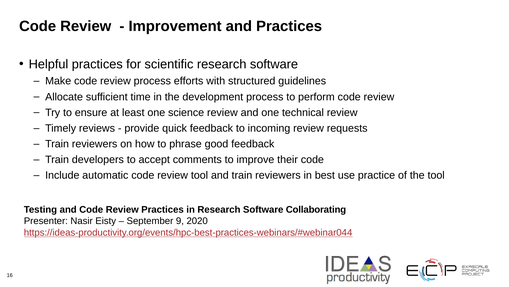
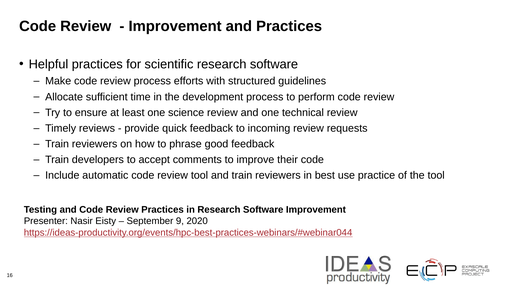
Software Collaborating: Collaborating -> Improvement
